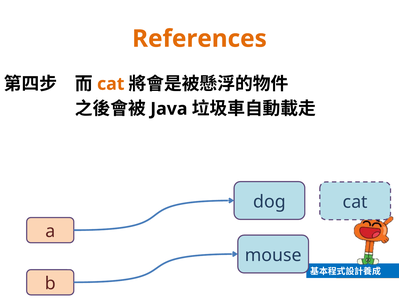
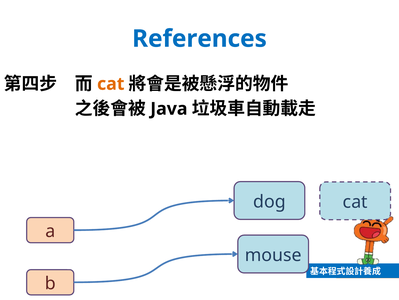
References colour: orange -> blue
